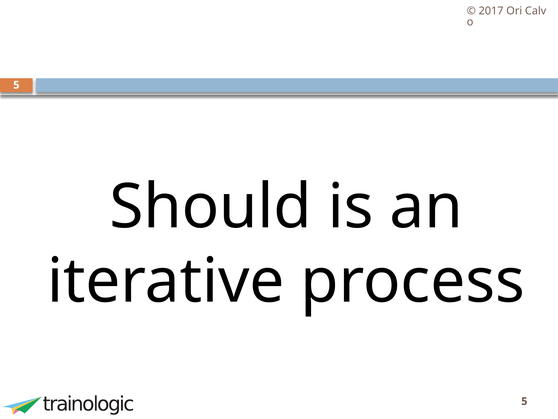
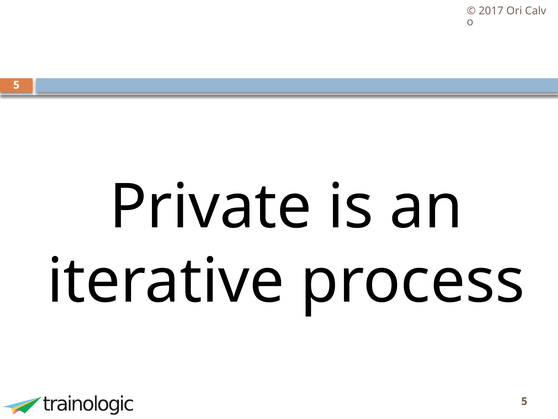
Should: Should -> Private
